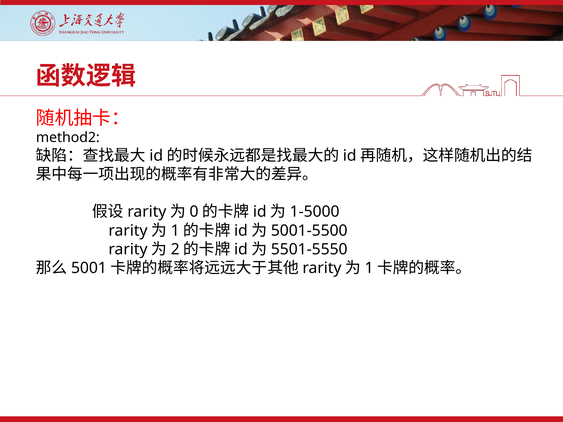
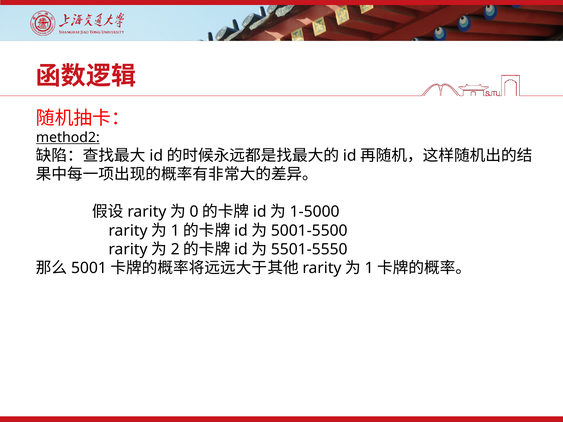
method2 underline: none -> present
